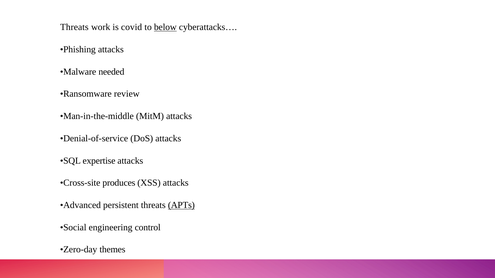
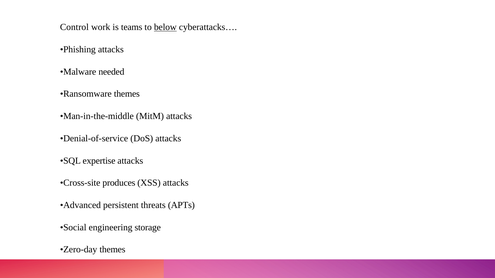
Threats at (74, 27): Threats -> Control
covid: covid -> teams
Ransomware review: review -> themes
APTs underline: present -> none
control: control -> storage
